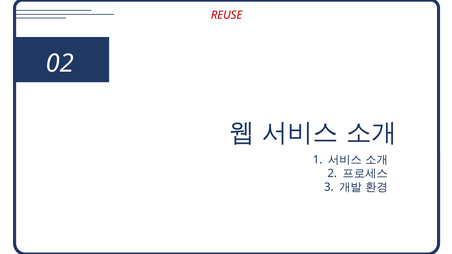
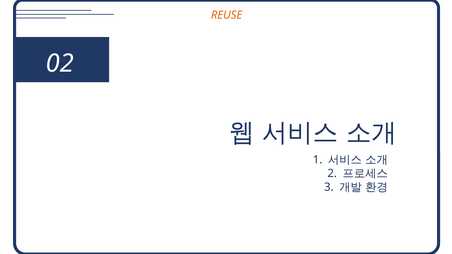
REUSE colour: red -> orange
